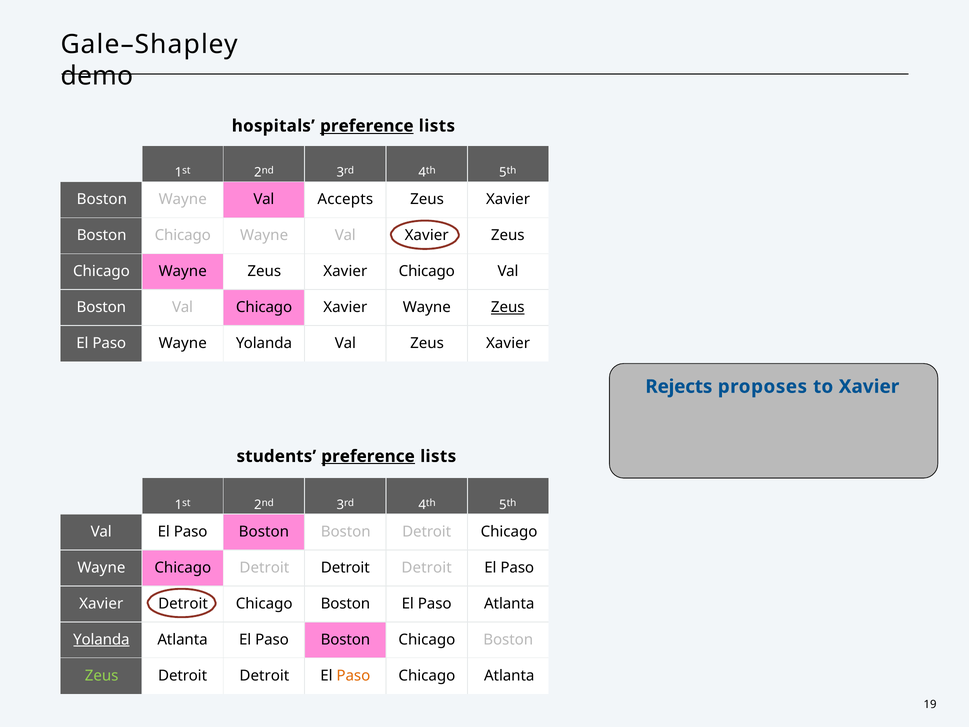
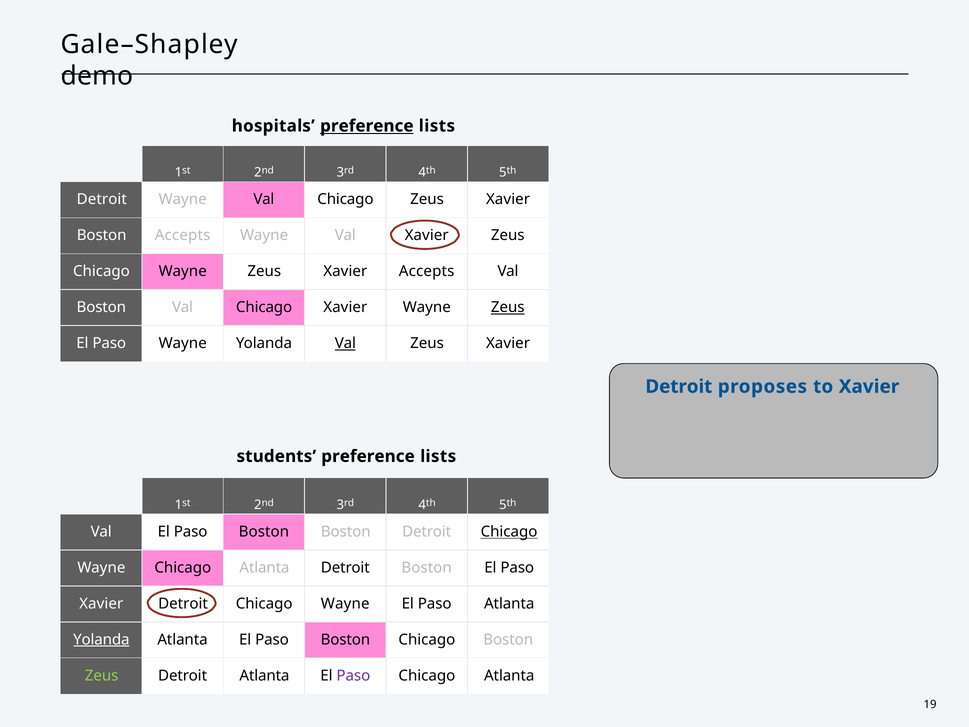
Boston at (102, 199): Boston -> Detroit
Wayne Val Accepts: Accepts -> Chicago
Chicago at (183, 235): Chicago -> Accepts
Xavier Chicago: Chicago -> Accepts
Val at (345, 343) underline: none -> present
Rejects at (679, 386): Rejects -> Detroit
preference at (368, 456) underline: present -> none
Chicago at (509, 532) underline: none -> present
Wayne Chicago Detroit: Detroit -> Atlanta
Detroit at (427, 567): Detroit -> Boston
Boston at (345, 603): Boston -> Wayne
Detroit at (264, 675): Detroit -> Atlanta
Paso at (353, 675) colour: orange -> purple
